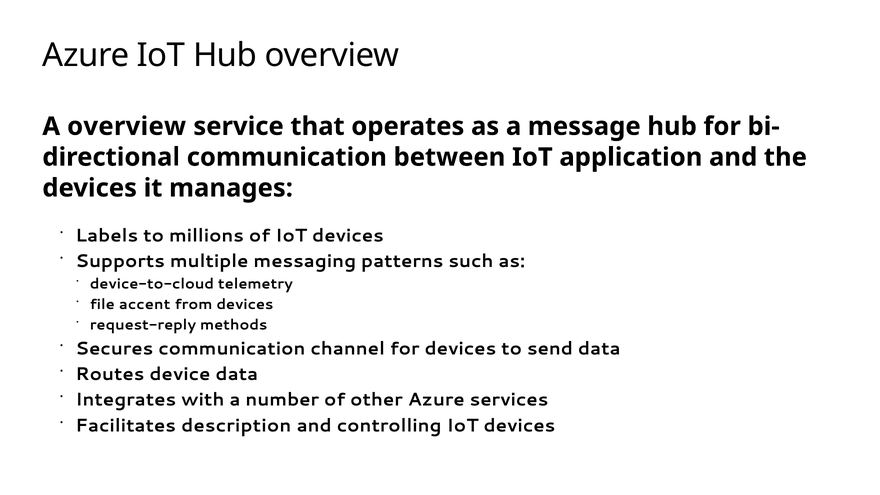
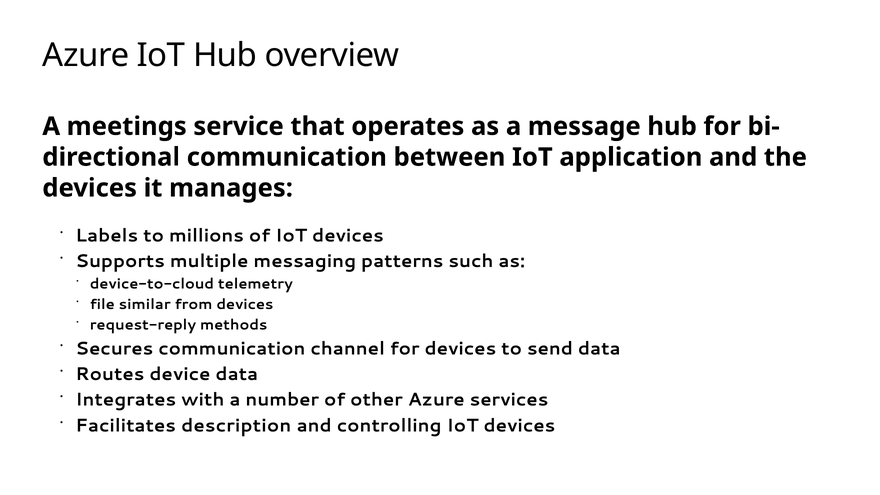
A overview: overview -> meetings
accent: accent -> similar
